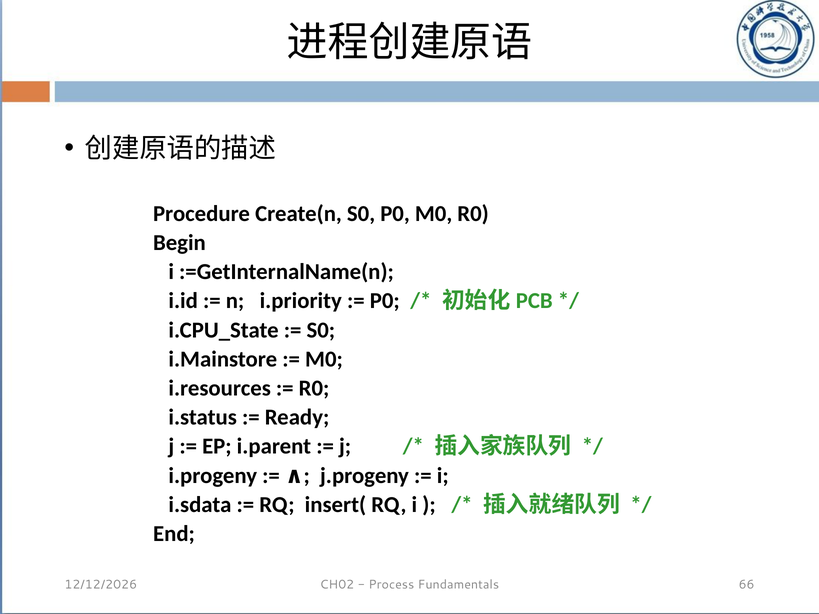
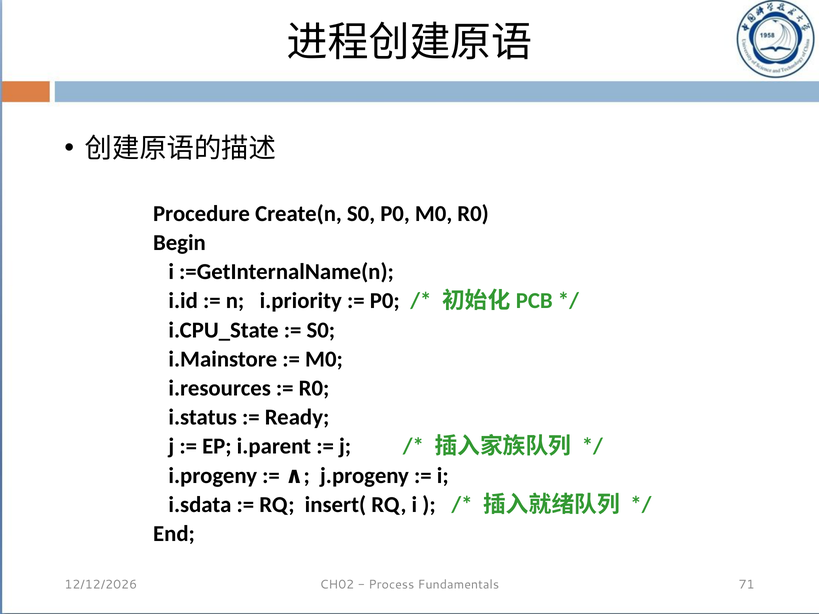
66: 66 -> 71
